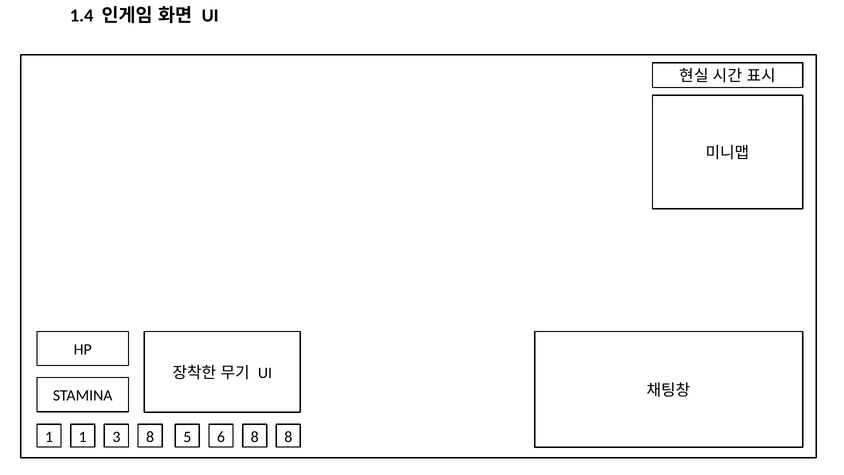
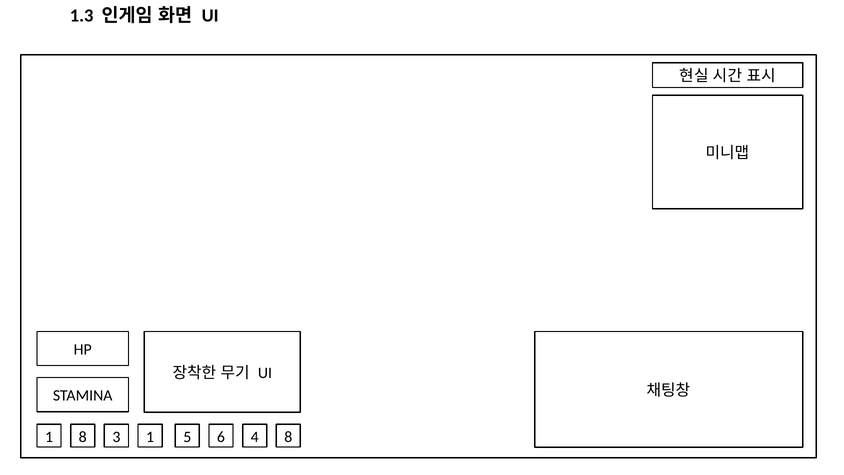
1.4: 1.4 -> 1.3
1 1: 1 -> 8
3 8: 8 -> 1
6 8: 8 -> 4
